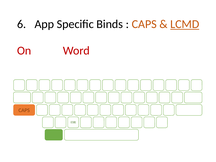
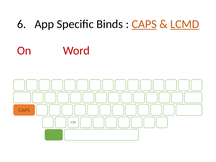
CAPS at (144, 24) underline: none -> present
